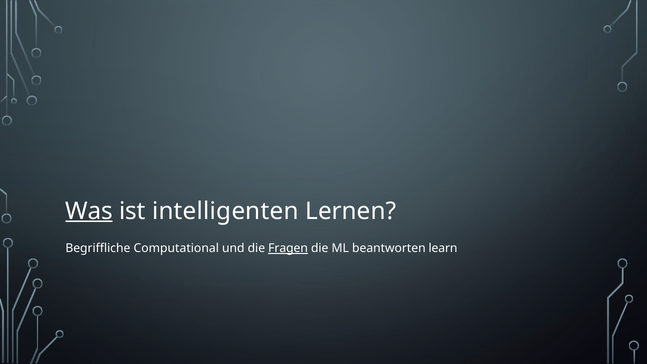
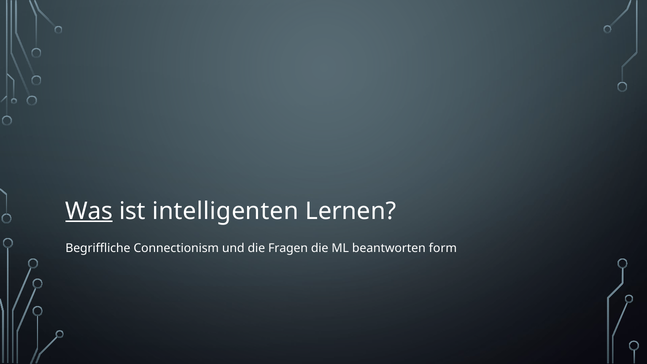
Computational: Computational -> Connectionism
Fragen underline: present -> none
learn: learn -> form
